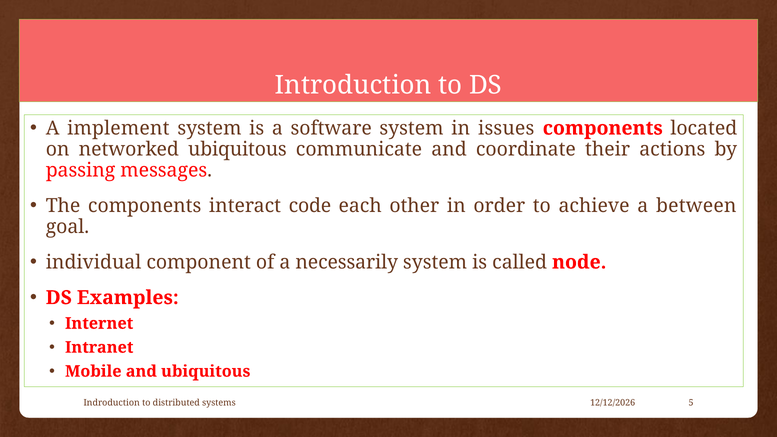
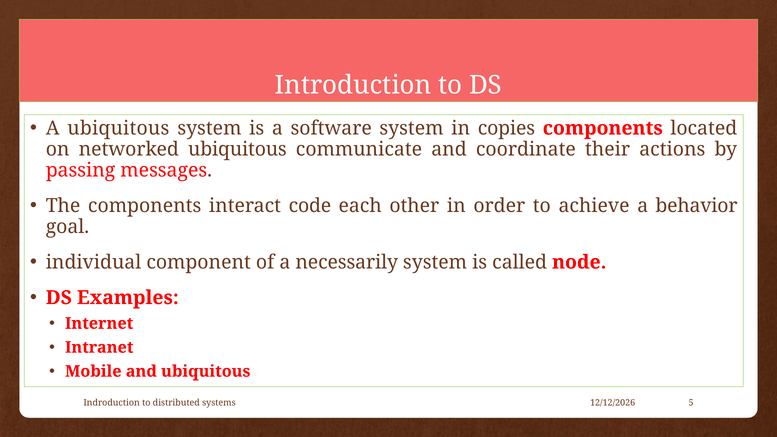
A implement: implement -> ubiquitous
issues: issues -> copies
between: between -> behavior
